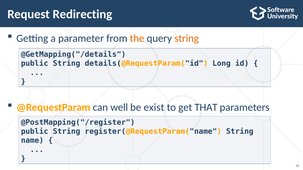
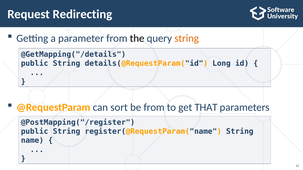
the colour: orange -> black
well: well -> sort
be exist: exist -> from
